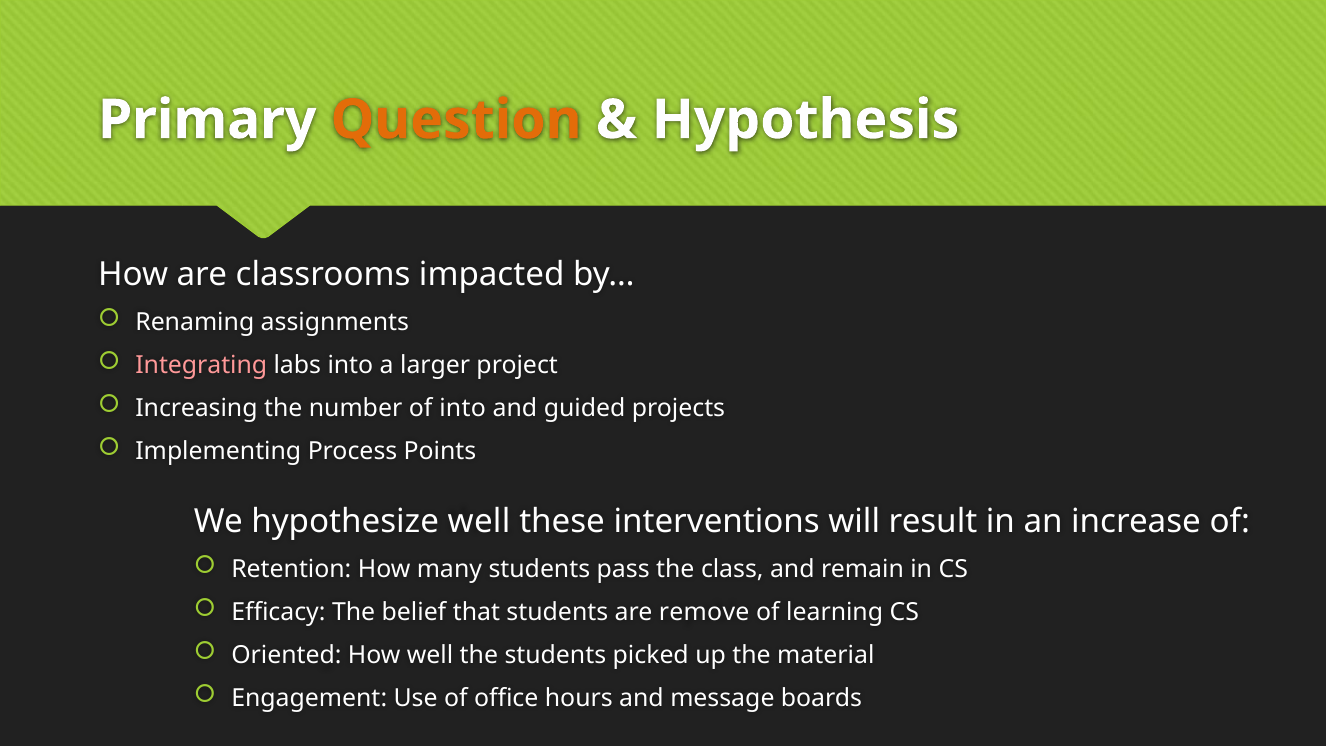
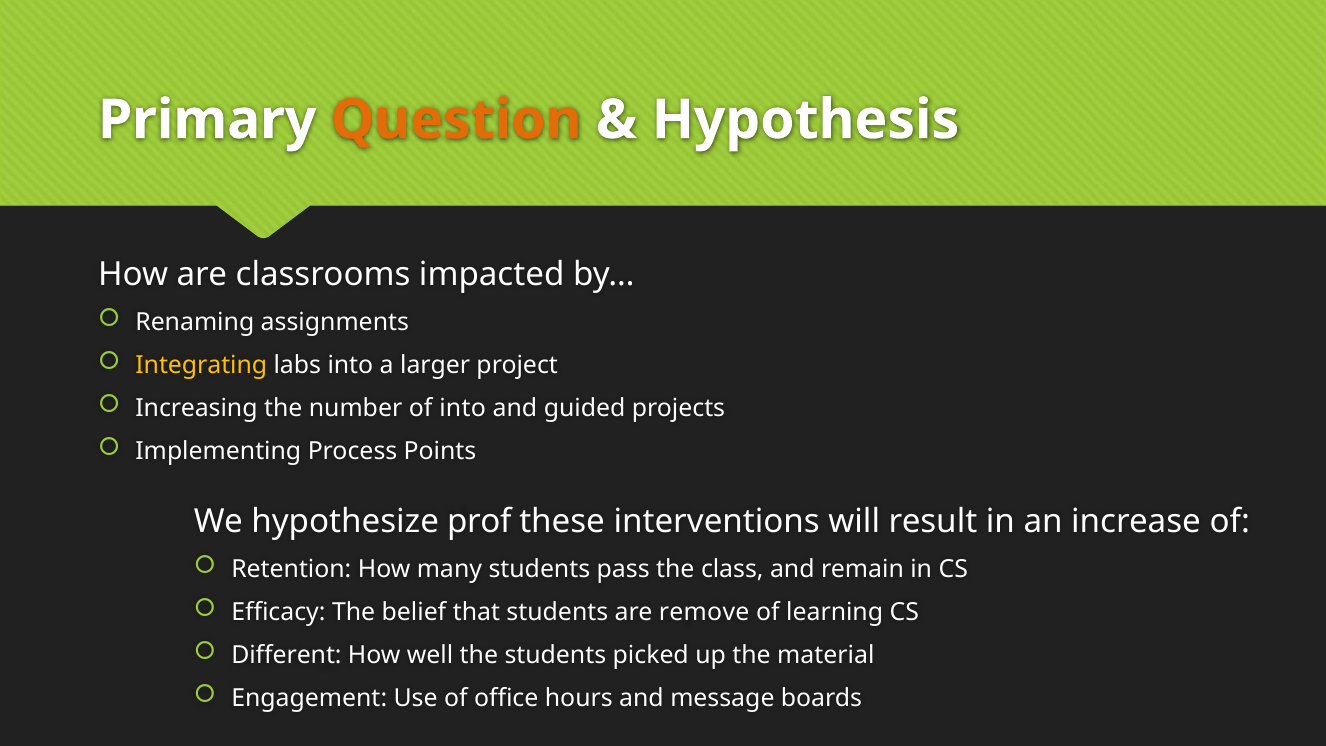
Integrating colour: pink -> yellow
hypothesize well: well -> prof
Oriented: Oriented -> Different
